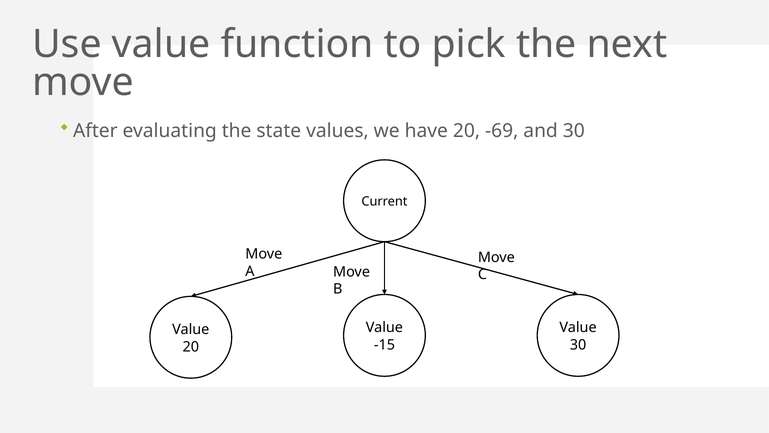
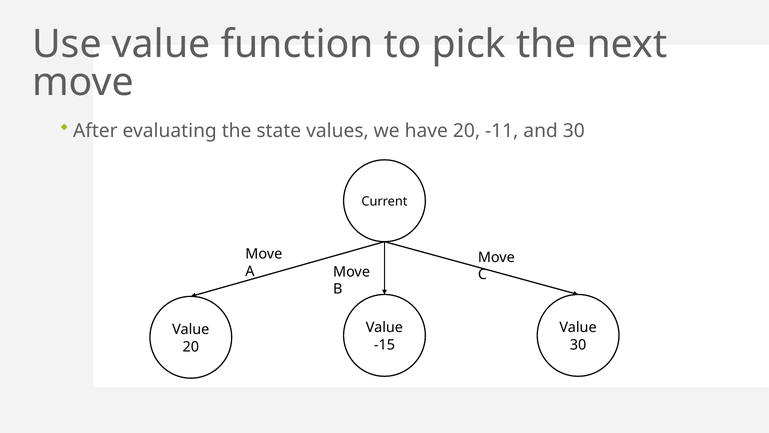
-69: -69 -> -11
